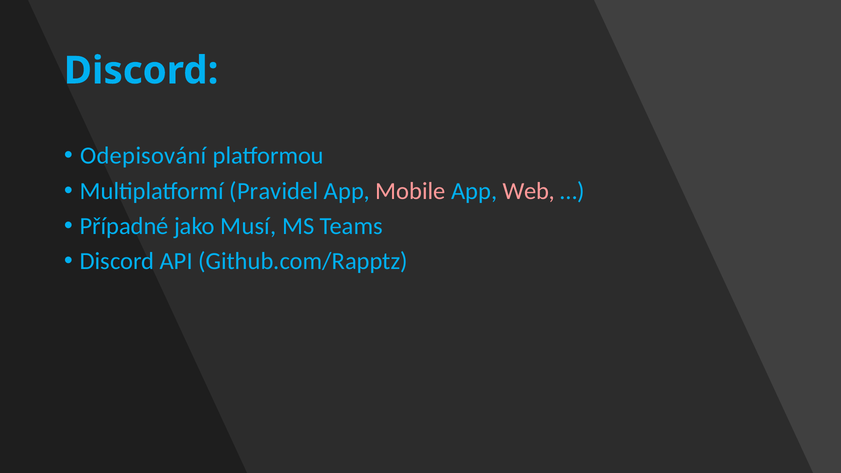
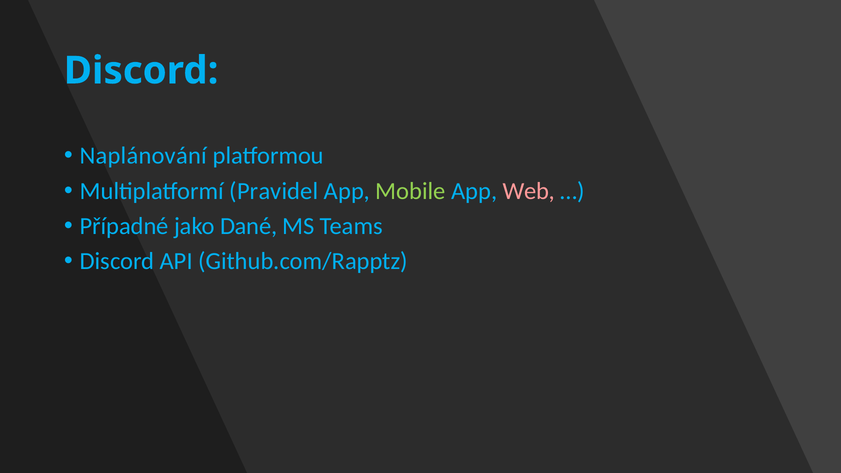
Odepisování: Odepisování -> Naplánování
Mobile colour: pink -> light green
Musí: Musí -> Dané
